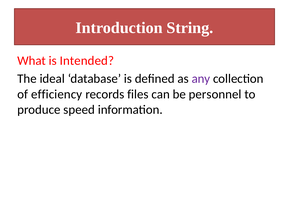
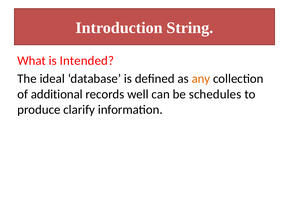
any colour: purple -> orange
efficiency: efficiency -> additional
files: files -> well
personnel: personnel -> schedules
speed: speed -> clarify
